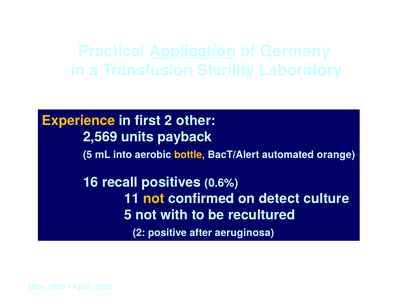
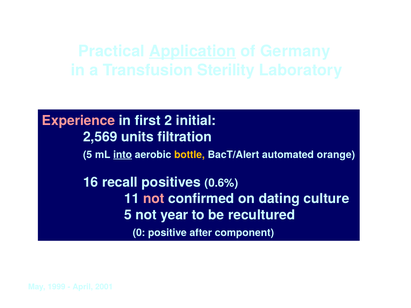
Experience colour: yellow -> pink
other: other -> initial
payback: payback -> filtration
into underline: none -> present
not at (154, 199) colour: yellow -> pink
detect: detect -> dating
with: with -> year
2 at (139, 233): 2 -> 0
aeruginosa: aeruginosa -> component
